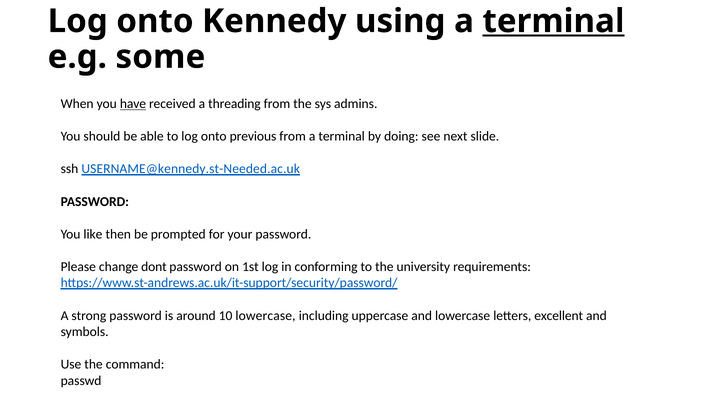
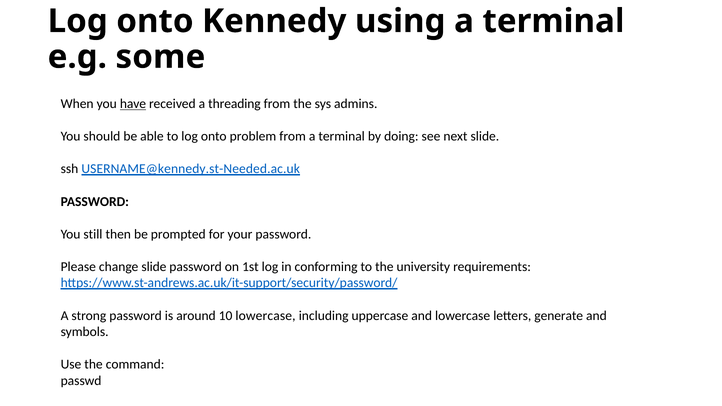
terminal at (554, 21) underline: present -> none
previous: previous -> problem
like: like -> still
change dont: dont -> slide
excellent: excellent -> generate
